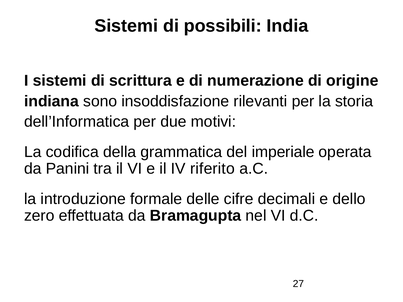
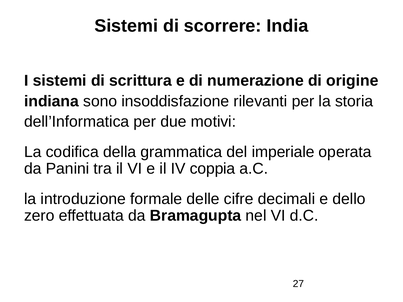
possibili: possibili -> scorrere
riferito: riferito -> coppia
